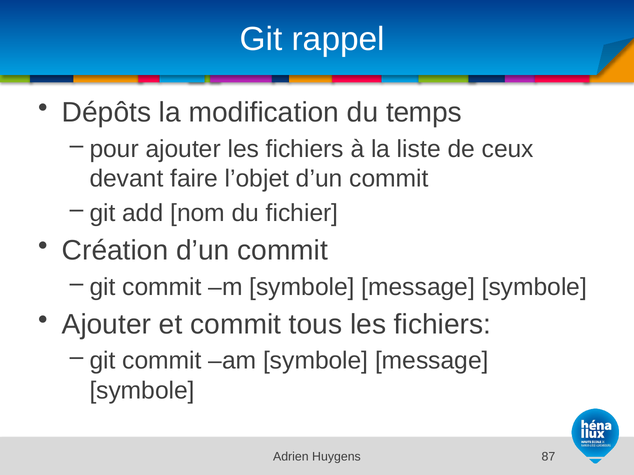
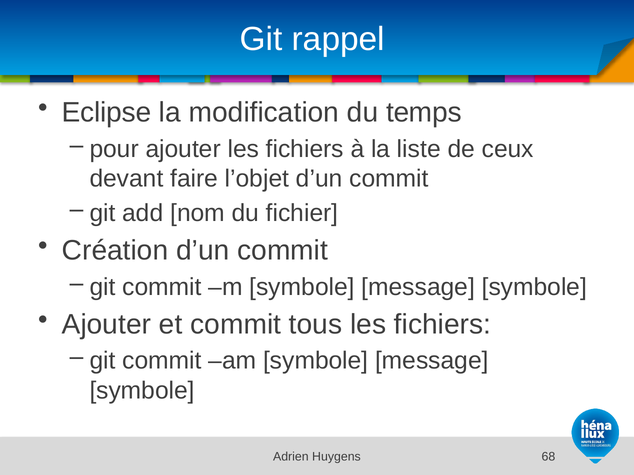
Dépôts: Dépôts -> Eclipse
87: 87 -> 68
